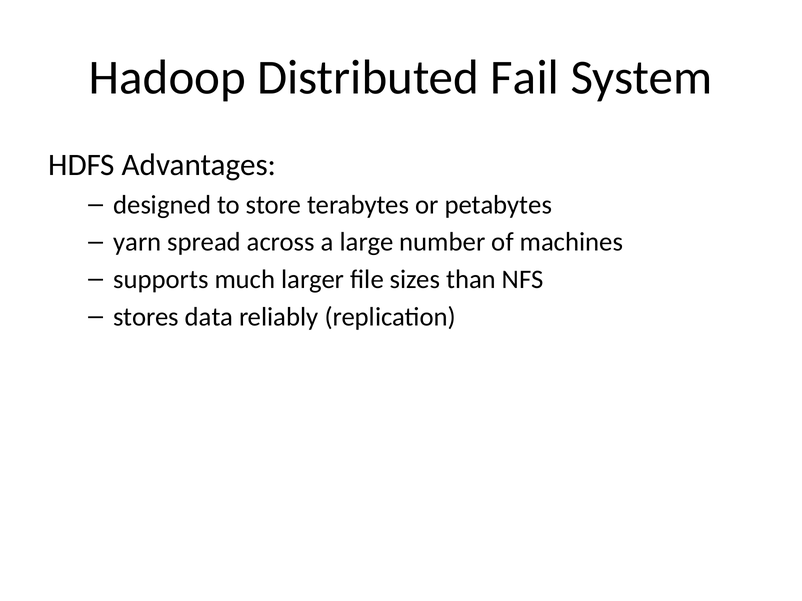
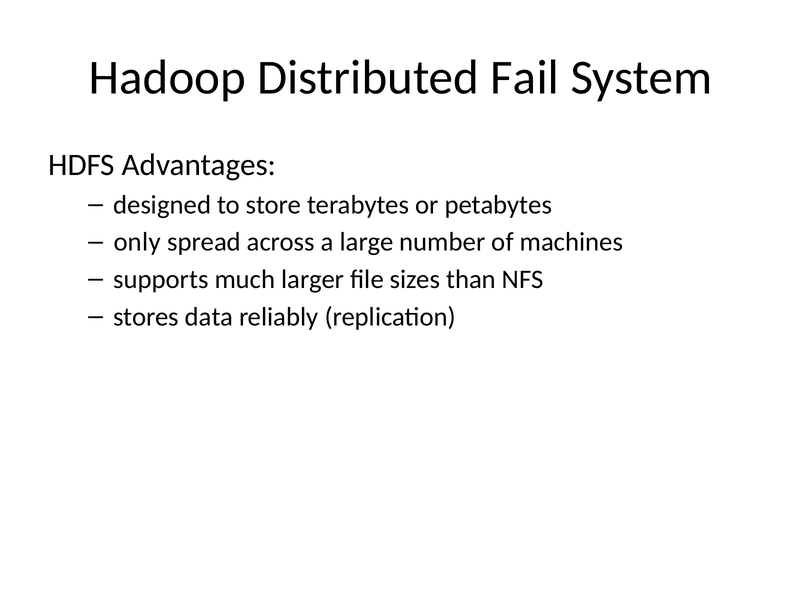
yarn: yarn -> only
